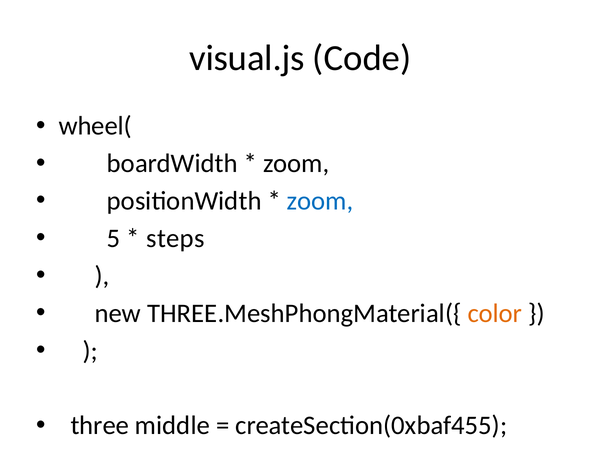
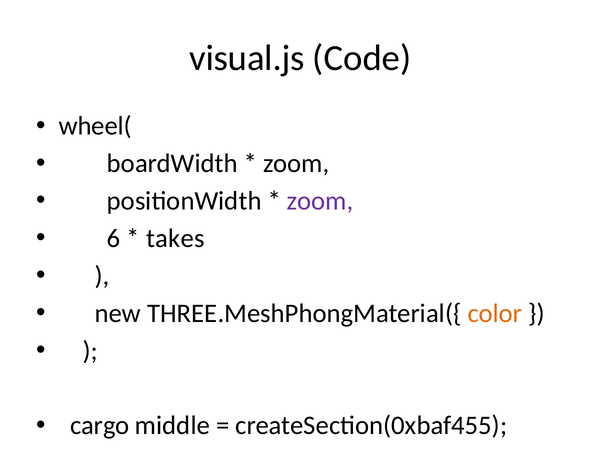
zoom at (320, 201) colour: blue -> purple
5: 5 -> 6
steps: steps -> takes
three: three -> cargo
